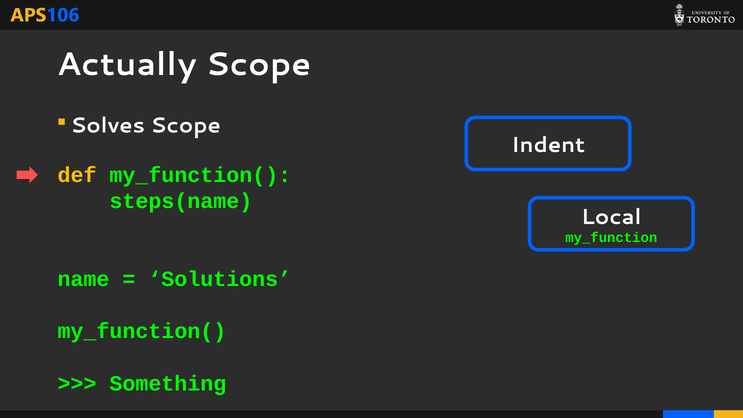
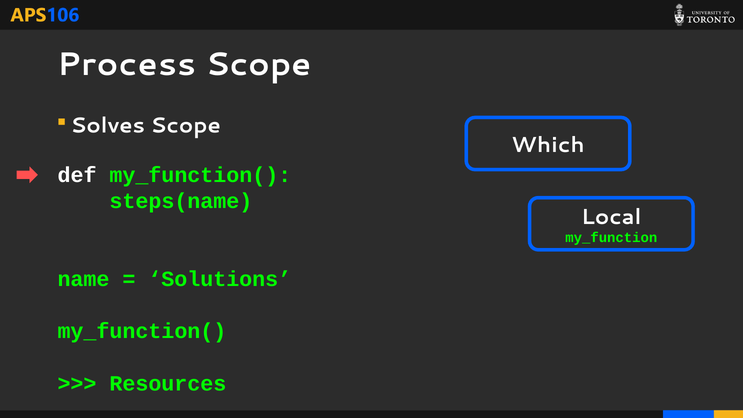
Actually: Actually -> Process
Indent: Indent -> Which
def colour: yellow -> white
Something: Something -> Resources
